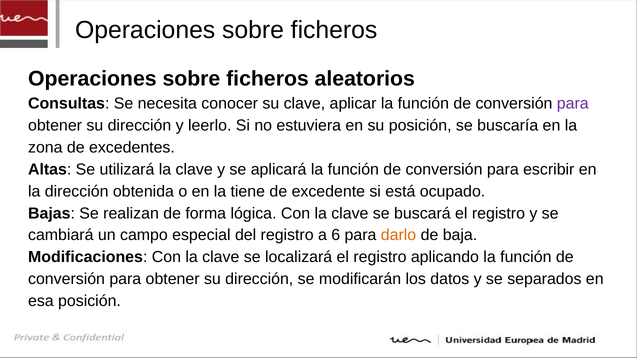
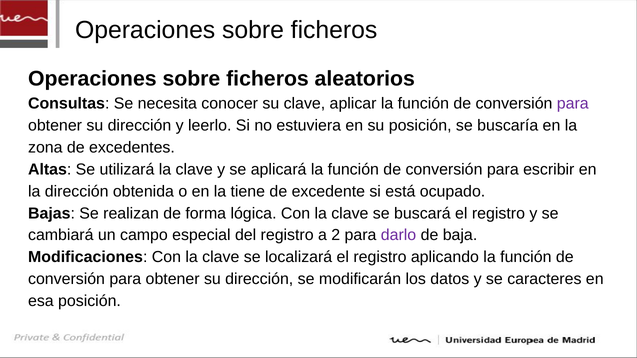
6: 6 -> 2
darlo colour: orange -> purple
separados: separados -> caracteres
